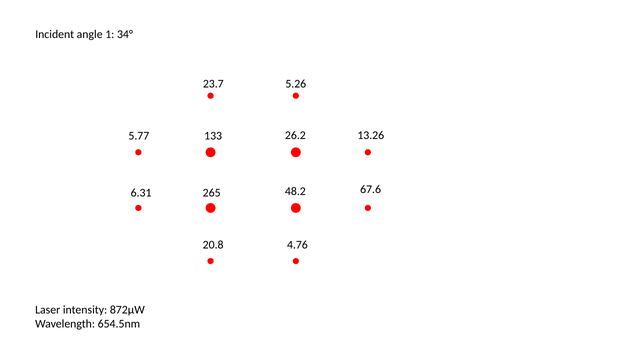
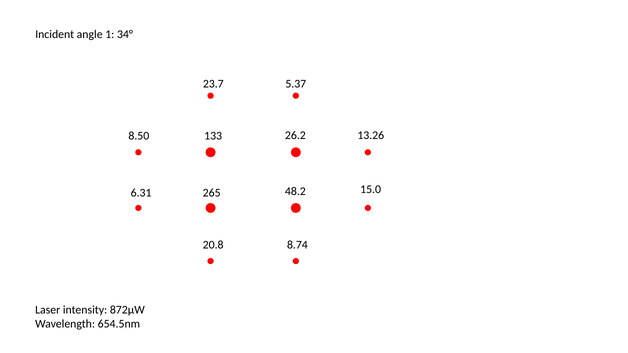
5.26: 5.26 -> 5.37
5.77: 5.77 -> 8.50
67.6: 67.6 -> 15.0
4.76: 4.76 -> 8.74
